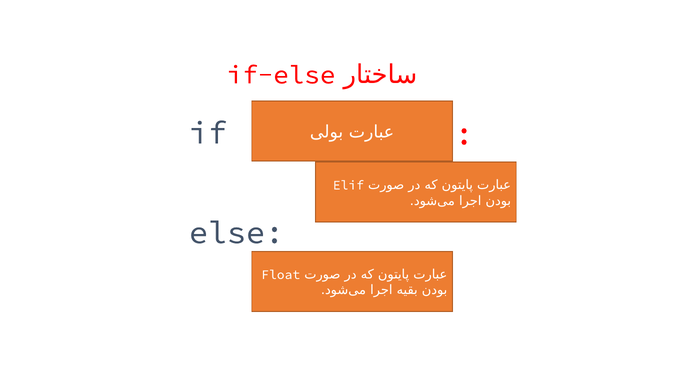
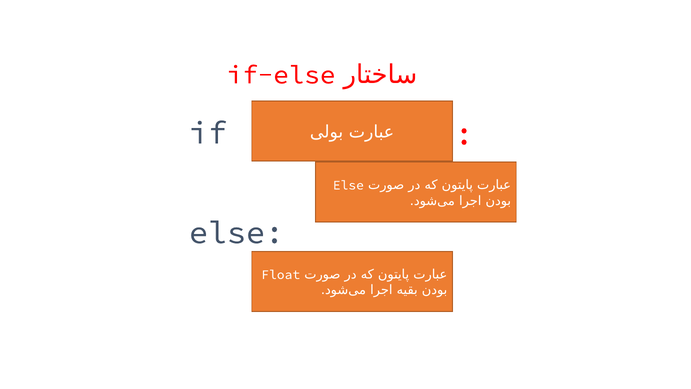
Elif at (348, 185): Elif -> Else
